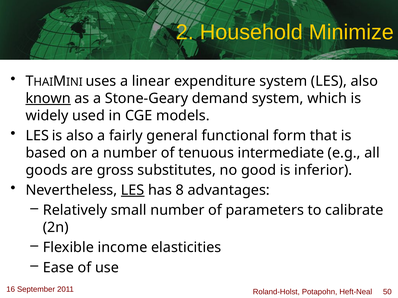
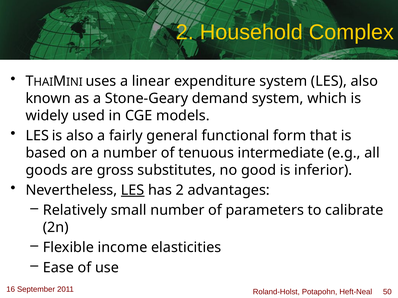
Minimize: Minimize -> Complex
known underline: present -> none
has 8: 8 -> 2
